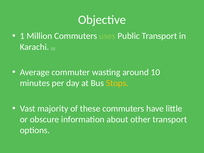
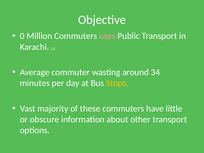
1 at (22, 36): 1 -> 0
uses colour: light green -> pink
10: 10 -> 34
